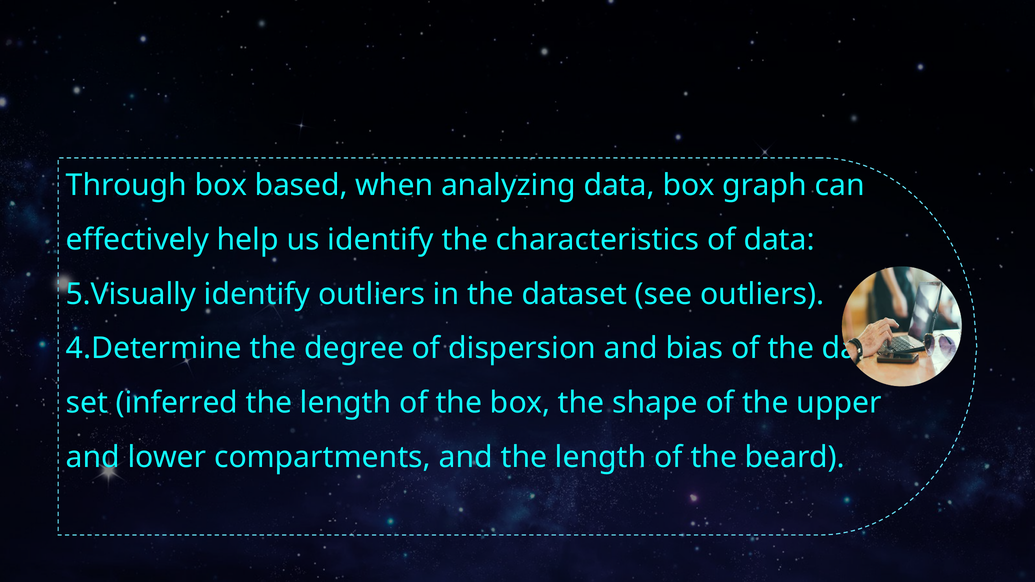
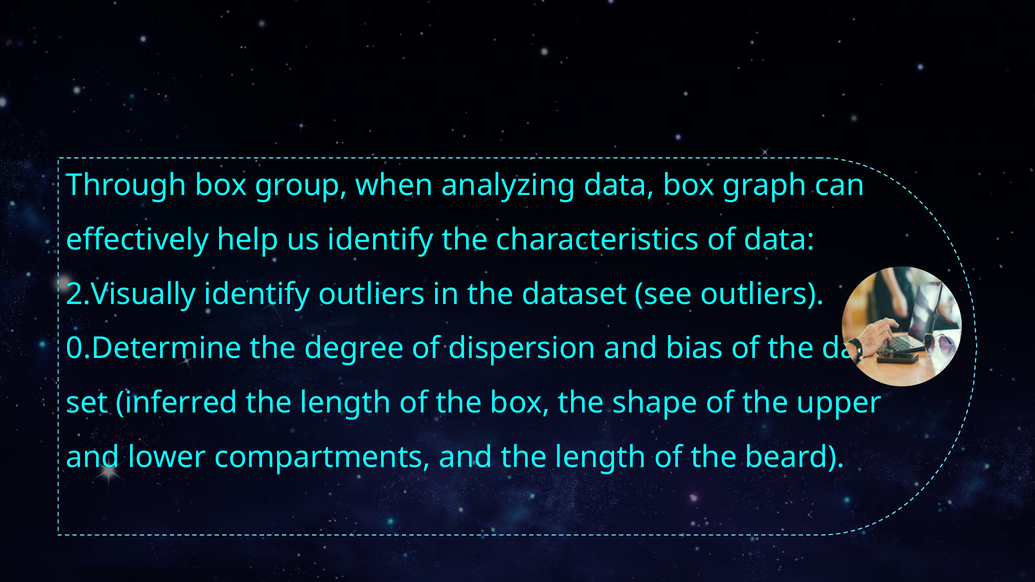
based: based -> group
5.Visually: 5.Visually -> 2.Visually
4.Determine: 4.Determine -> 0.Determine
